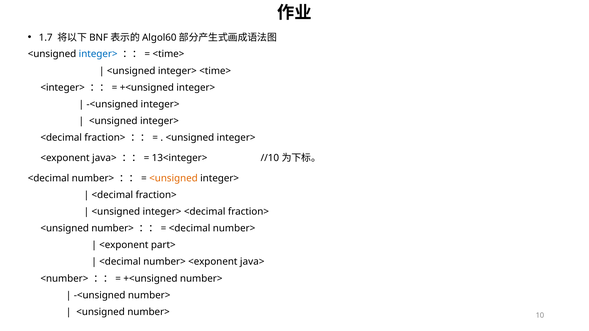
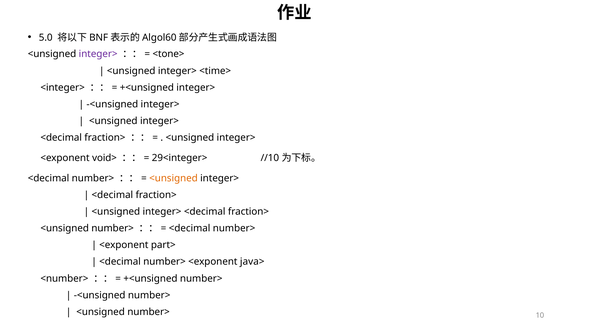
1.7: 1.7 -> 5.0
integer> at (98, 54) colour: blue -> purple
<time> at (168, 54): <time> -> <tone>
java> at (104, 158): java> -> void>
13<integer>: 13<integer> -> 29<integer>
